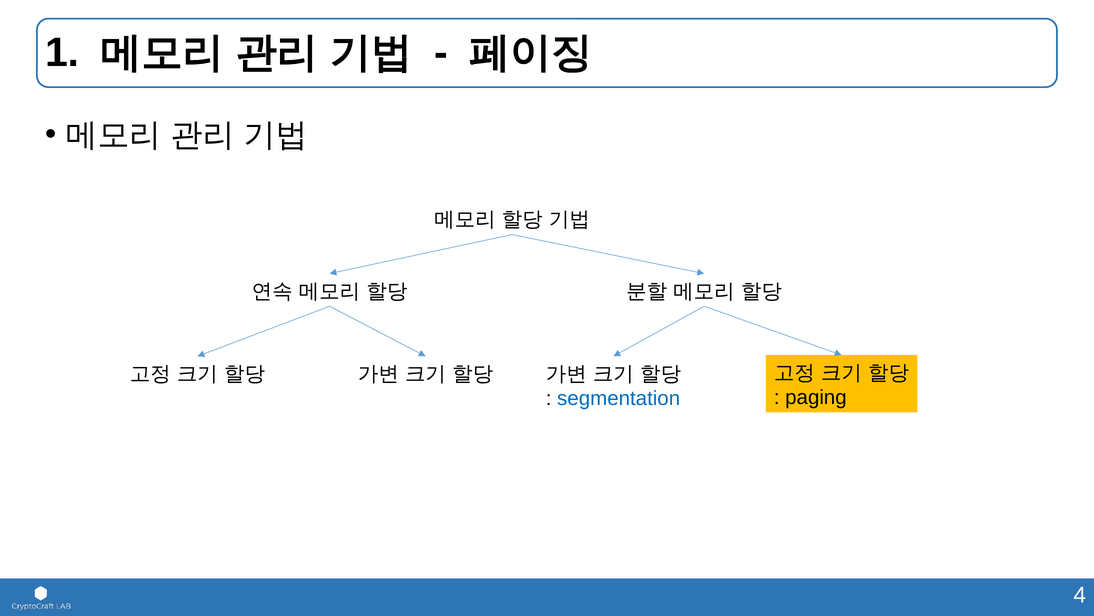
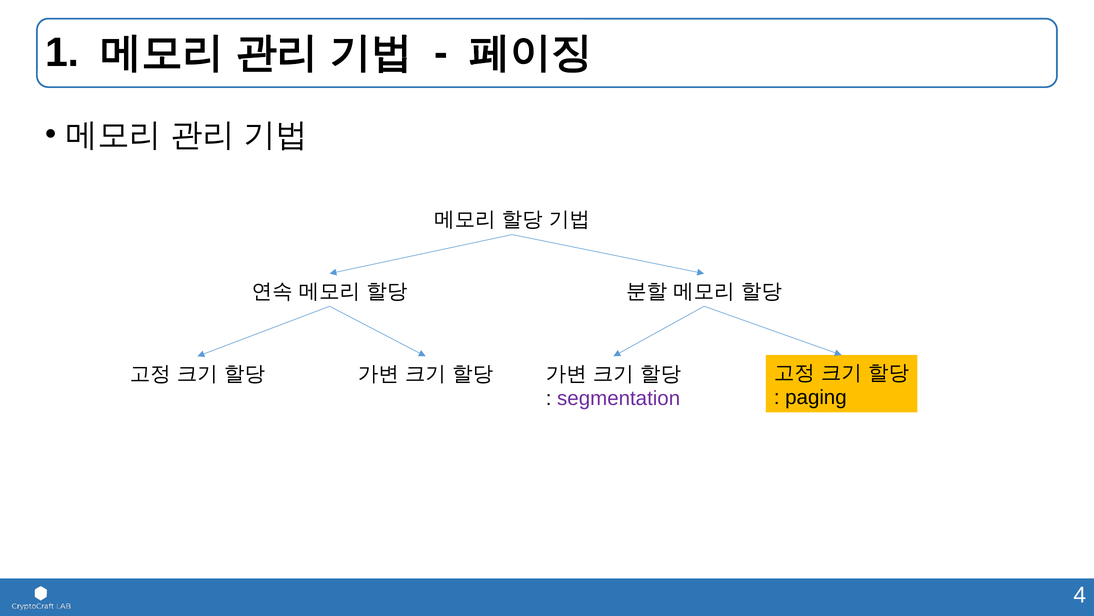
segmentation colour: blue -> purple
